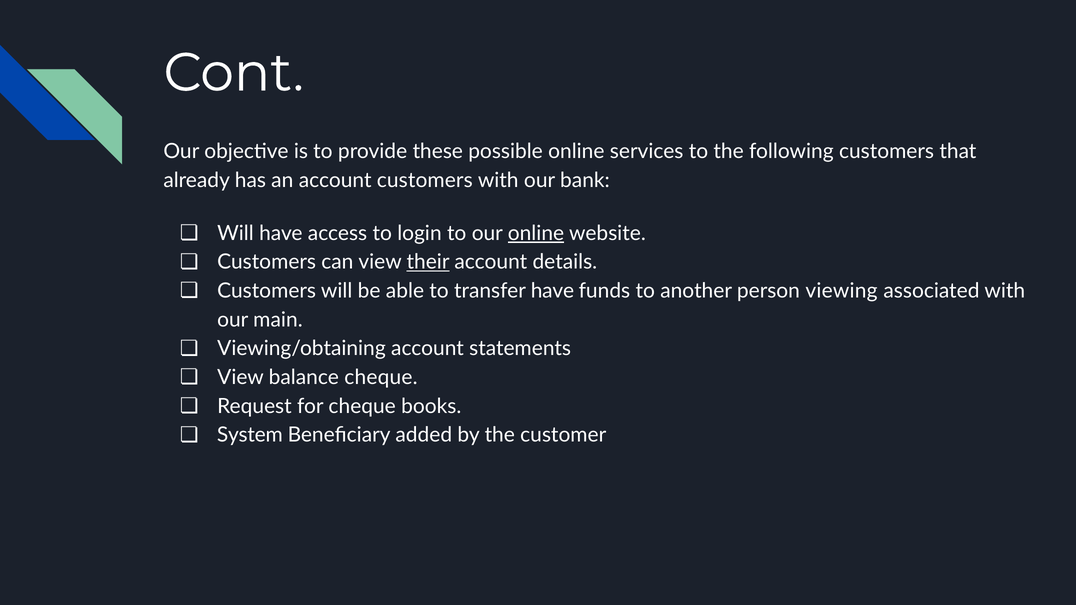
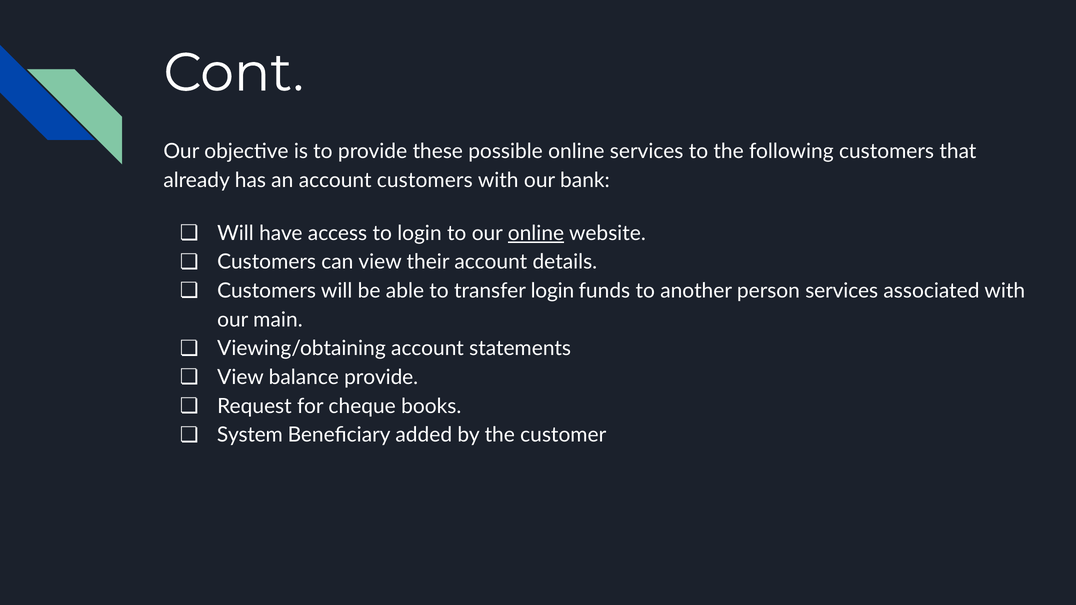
their underline: present -> none
transfer have: have -> login
person viewing: viewing -> services
balance cheque: cheque -> provide
